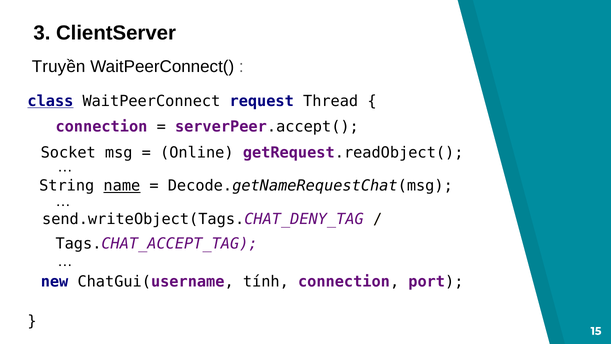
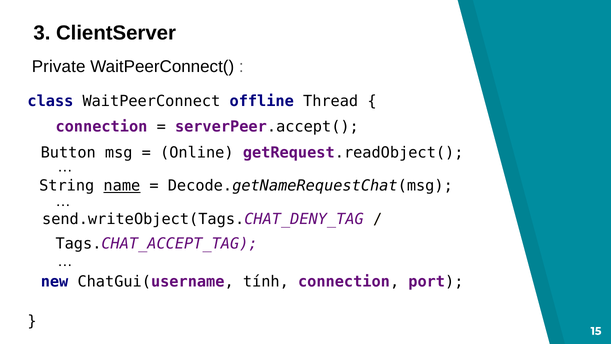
Truyền: Truyền -> Private
class underline: present -> none
request: request -> offline
Socket: Socket -> Button
